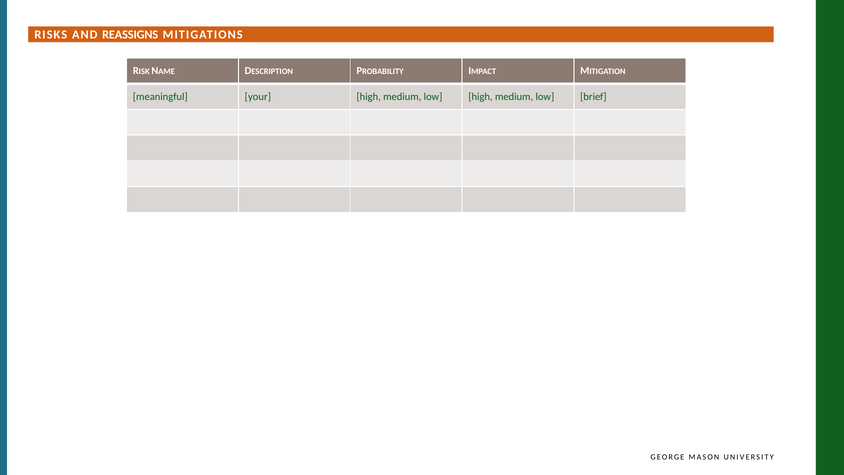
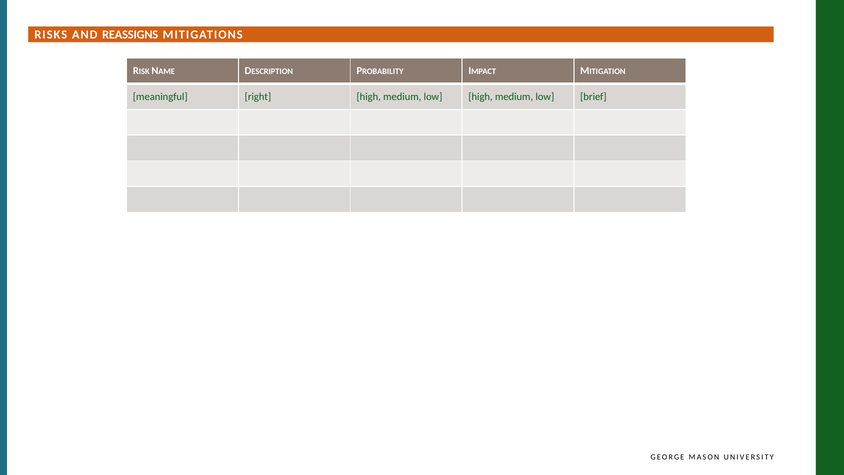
your: your -> right
